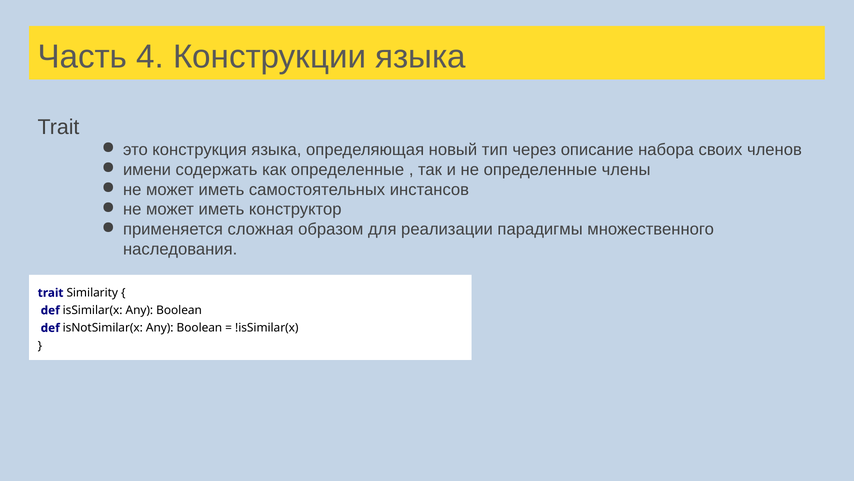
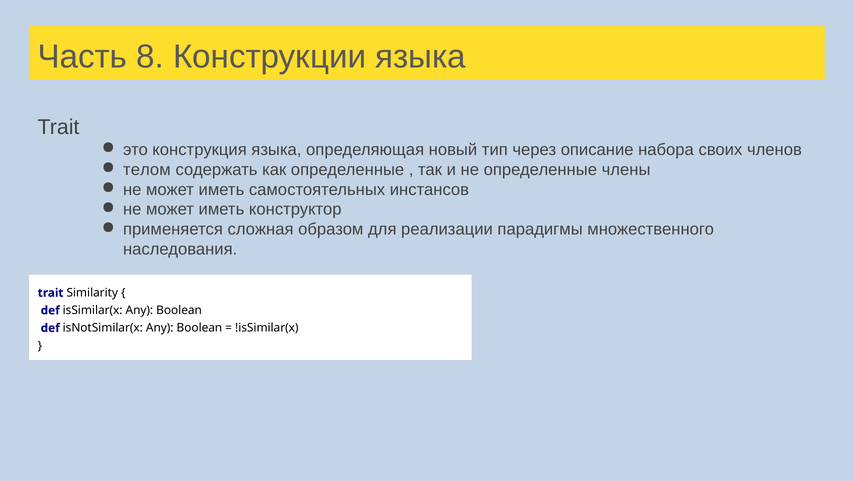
4: 4 -> 8
имени: имени -> телом
